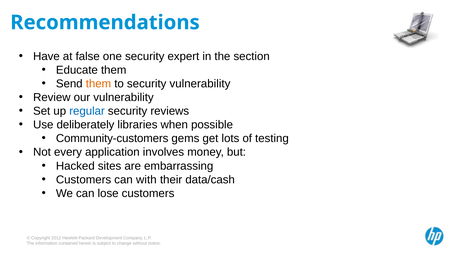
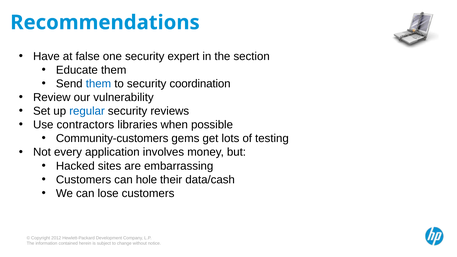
them at (98, 84) colour: orange -> blue
security vulnerability: vulnerability -> coordination
deliberately: deliberately -> contractors
with: with -> hole
